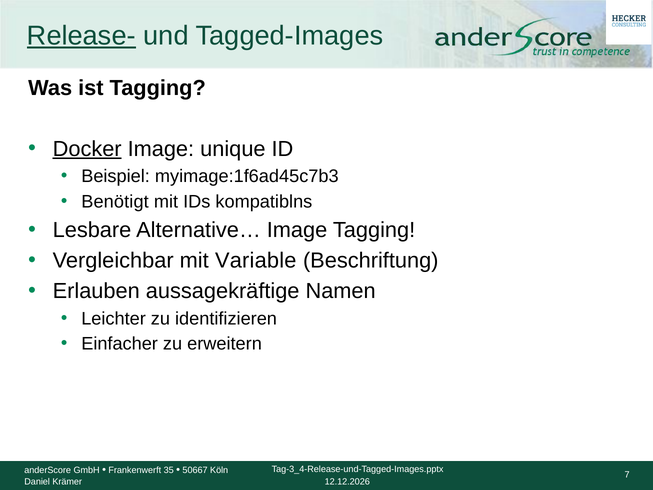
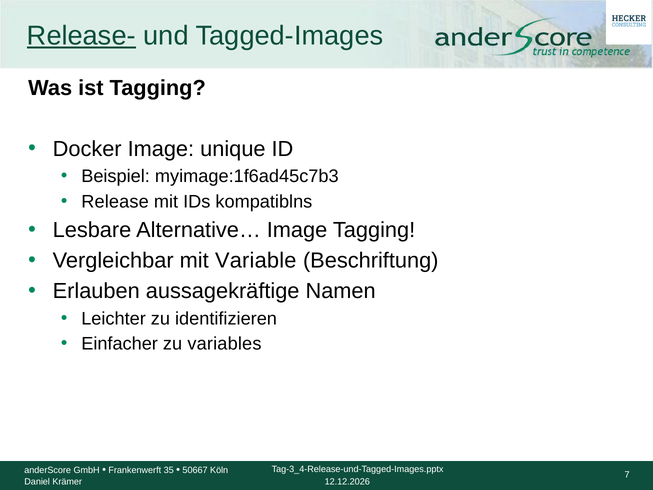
Docker underline: present -> none
Benötigt: Benötigt -> Release
erweitern: erweitern -> variables
